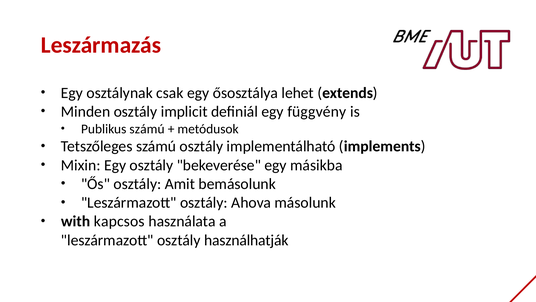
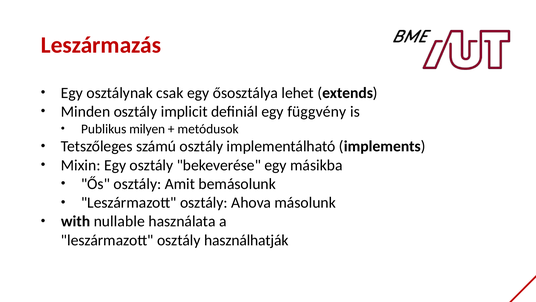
Publikus számú: számú -> milyen
kapcsos: kapcsos -> nullable
